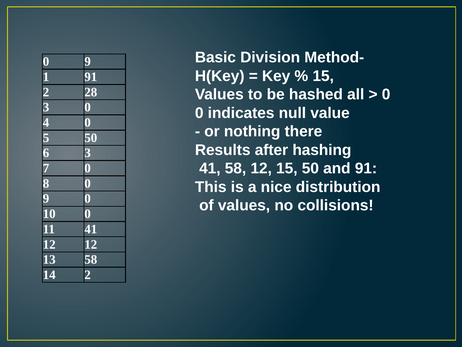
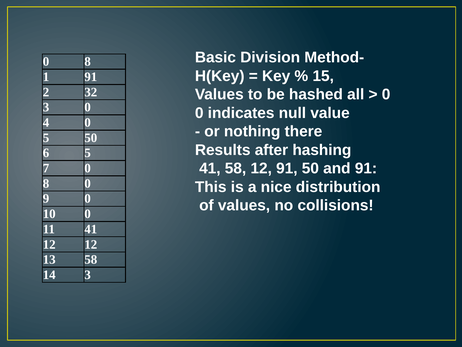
9 at (88, 62): 9 -> 8
28: 28 -> 32
6 3: 3 -> 5
12 15: 15 -> 91
14 2: 2 -> 3
